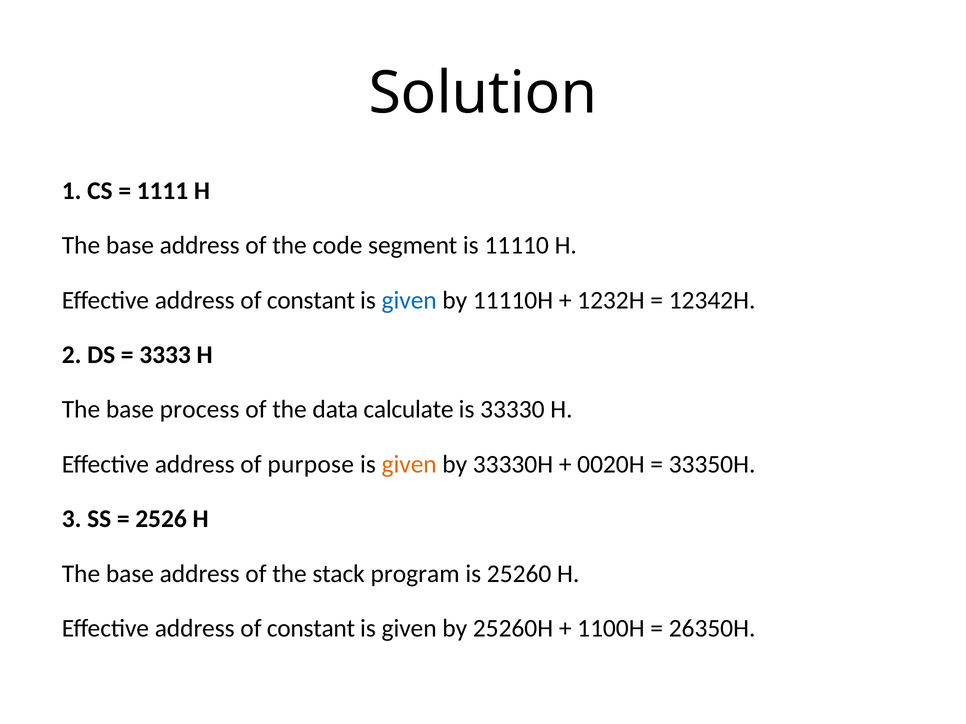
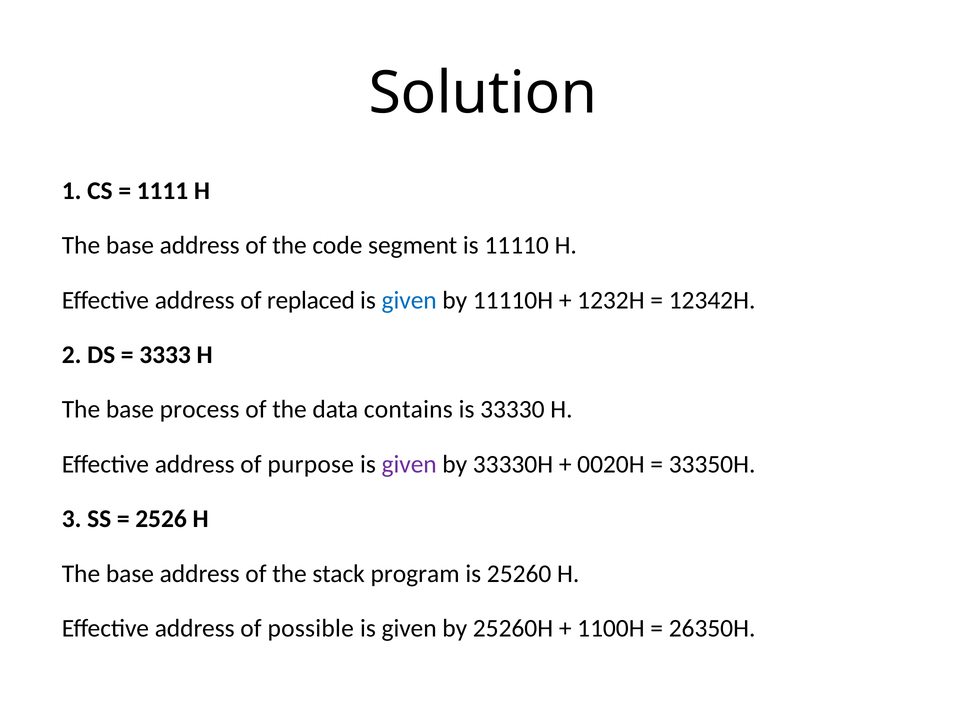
constant at (311, 300): constant -> replaced
calculate: calculate -> contains
given at (409, 465) colour: orange -> purple
constant at (311, 629): constant -> possible
